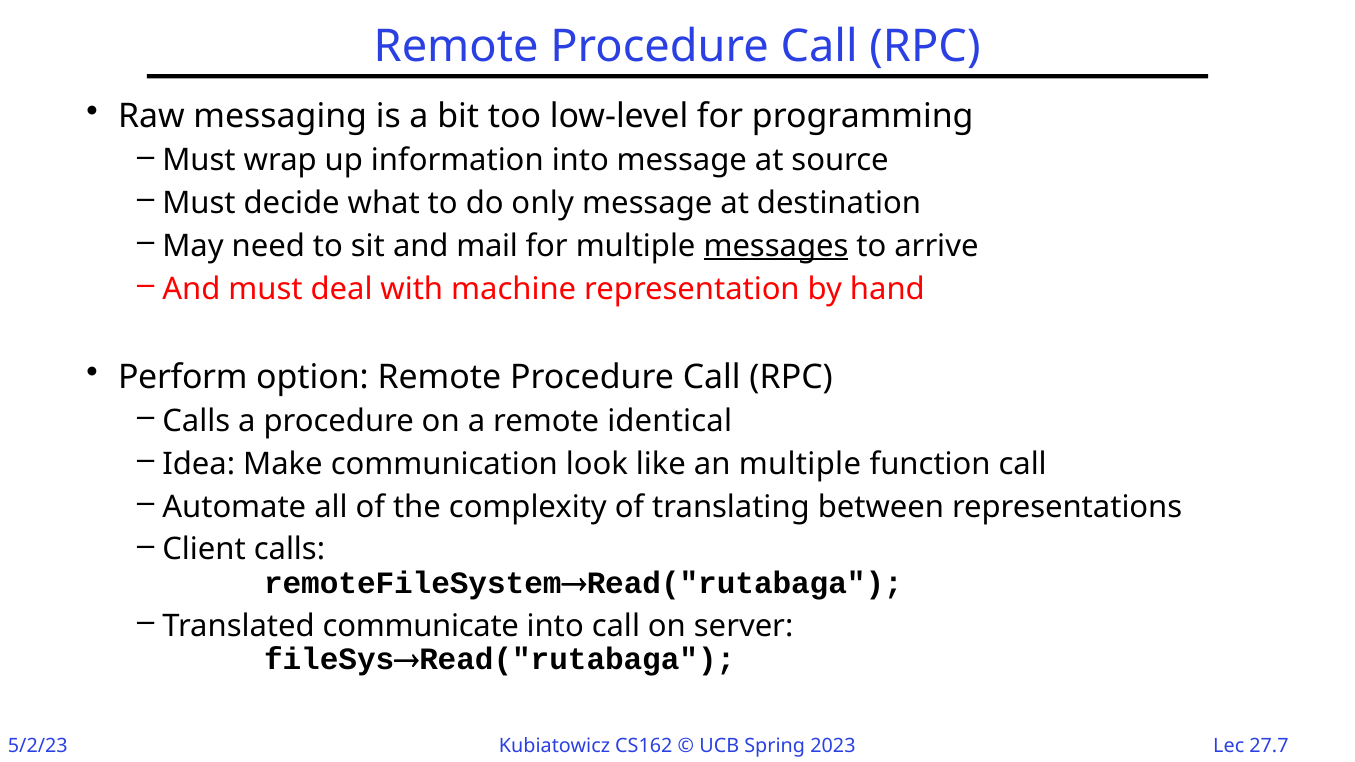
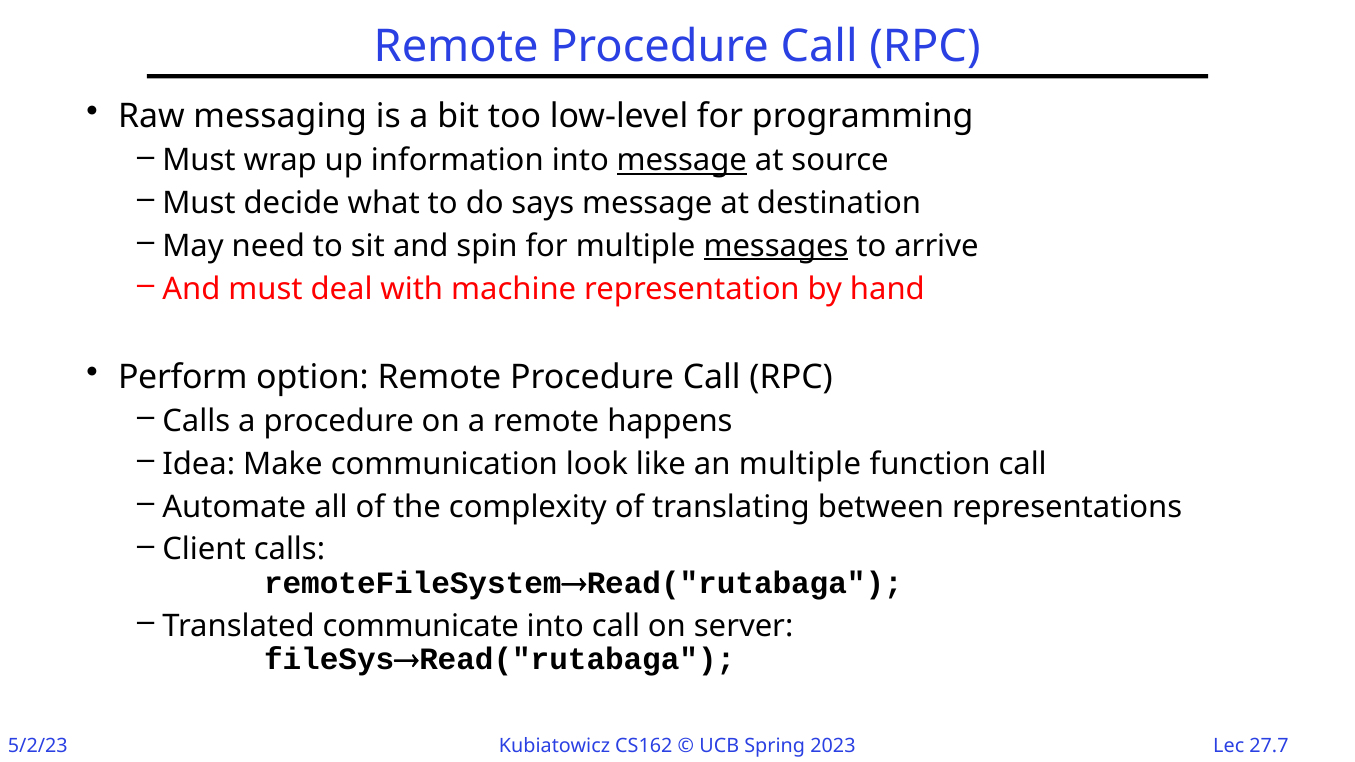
message at (682, 161) underline: none -> present
only: only -> says
mail: mail -> spin
identical: identical -> happens
